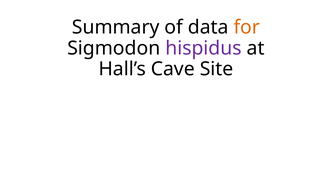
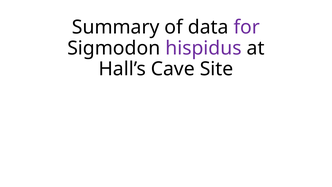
for colour: orange -> purple
